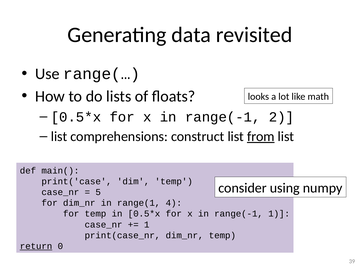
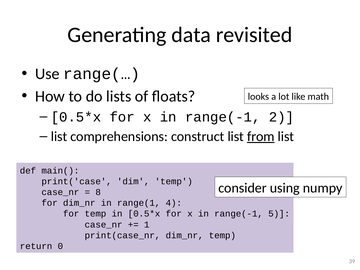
5: 5 -> 8
range(-1 1: 1 -> 5
return underline: present -> none
